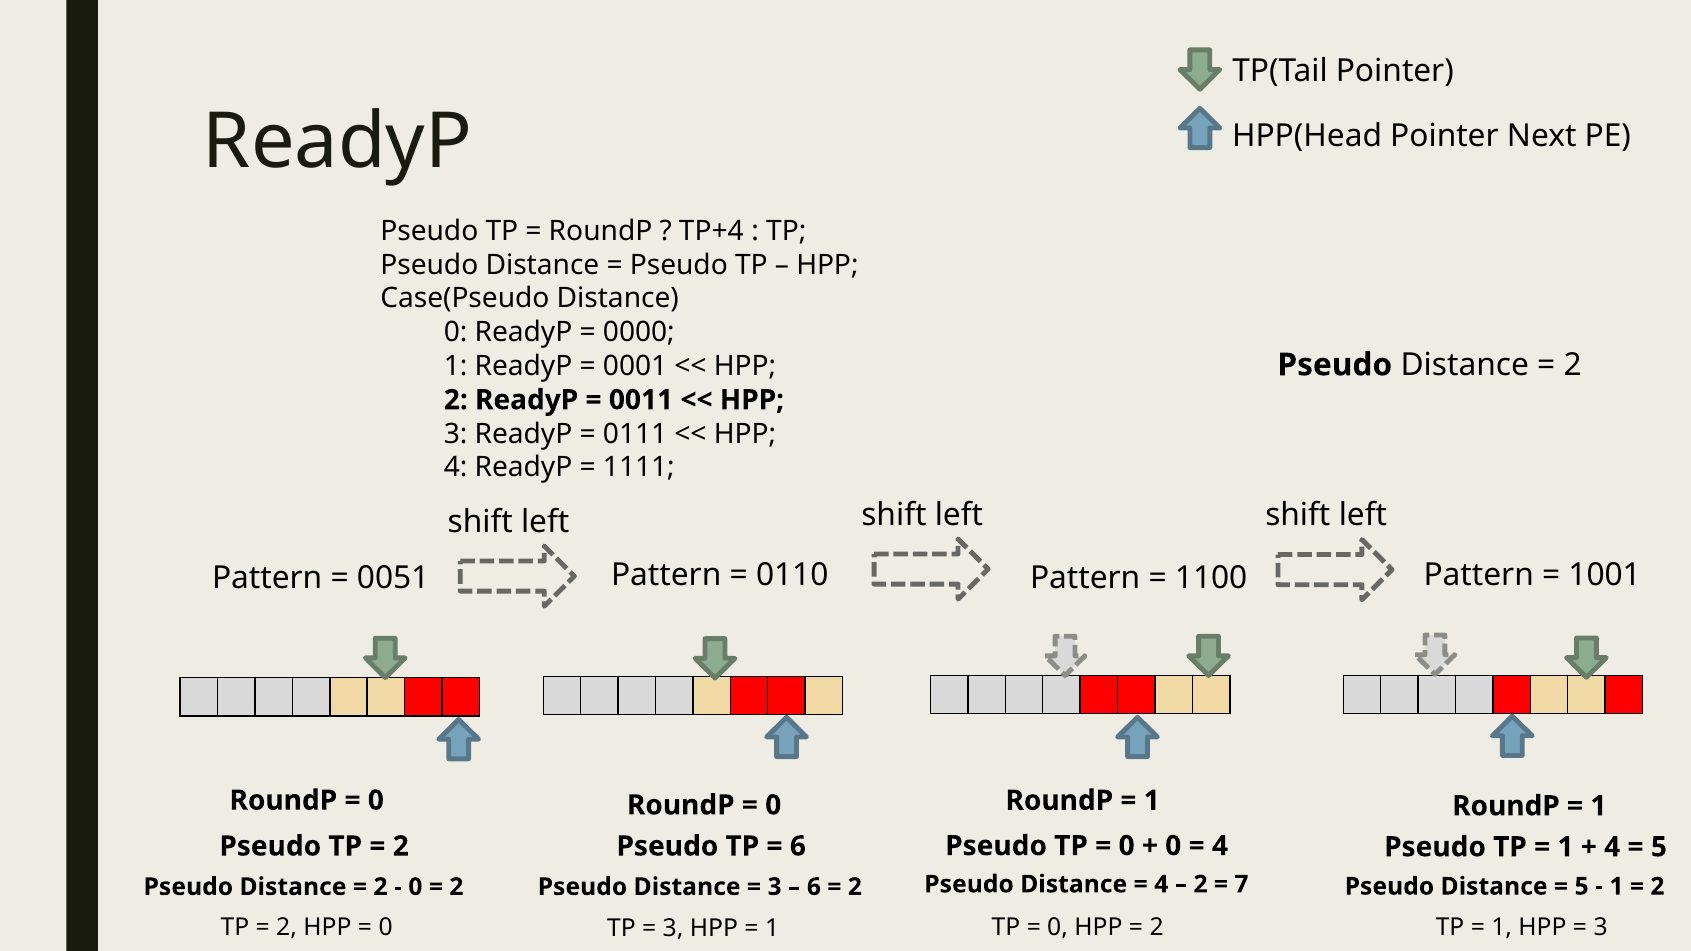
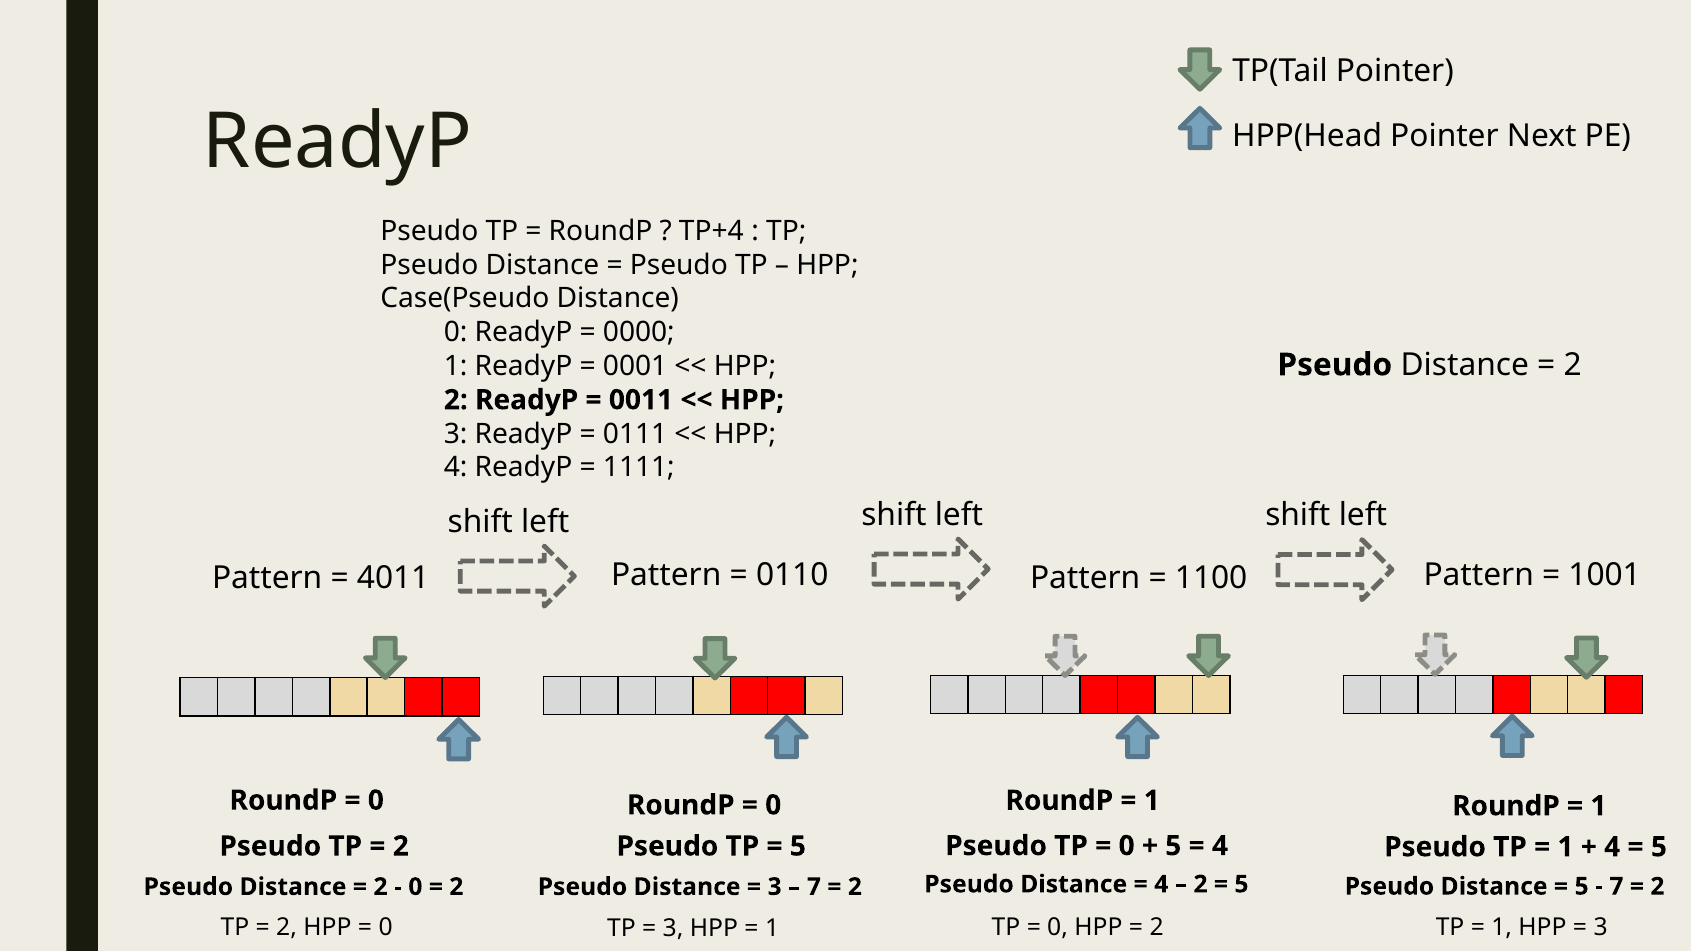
0051: 0051 -> 4011
0 at (1173, 846): 0 -> 5
6 at (798, 846): 6 -> 5
7 at (1241, 884): 7 -> 5
1 at (1616, 887): 1 -> 7
6 at (814, 887): 6 -> 7
